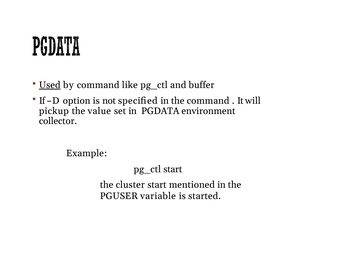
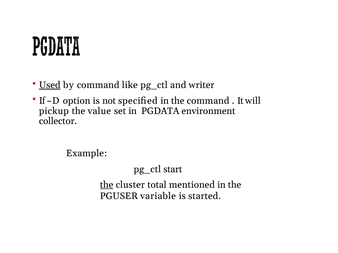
buffer: buffer -> writer
the at (107, 185) underline: none -> present
cluster start: start -> total
